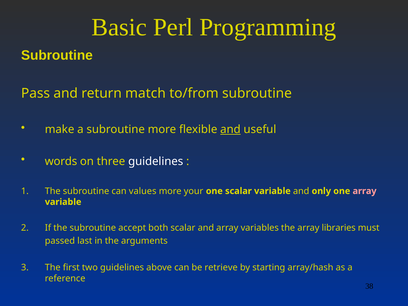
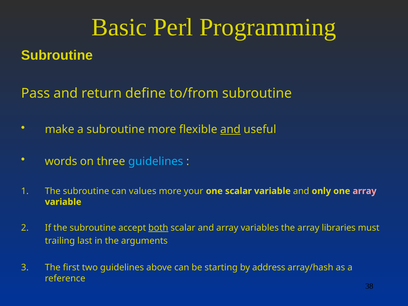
match: match -> define
guidelines at (156, 161) colour: white -> light blue
both underline: none -> present
passed: passed -> trailing
retrieve: retrieve -> starting
starting: starting -> address
